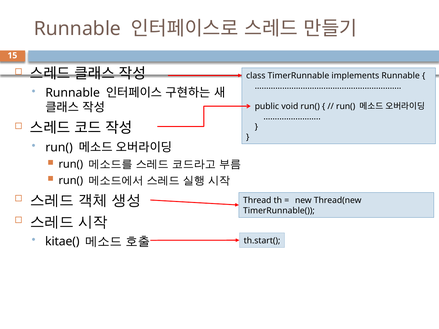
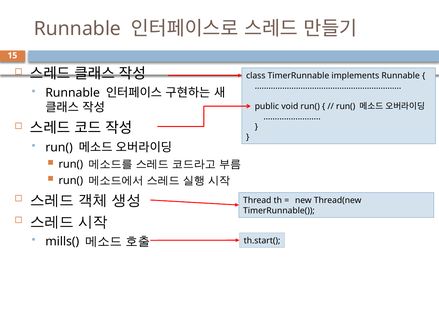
kitae(: kitae( -> mills(
